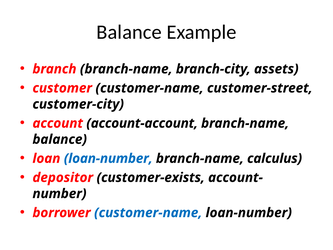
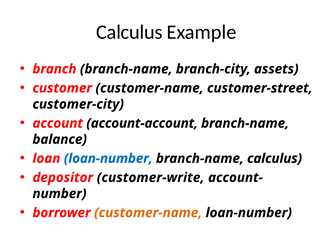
Balance at (129, 32): Balance -> Calculus
customer-exists: customer-exists -> customer-write
customer-name at (148, 213) colour: blue -> orange
